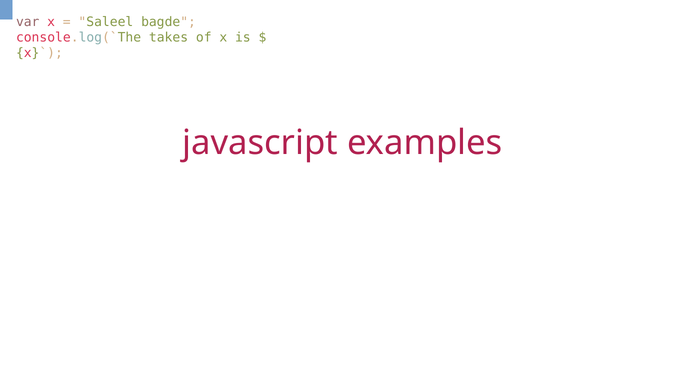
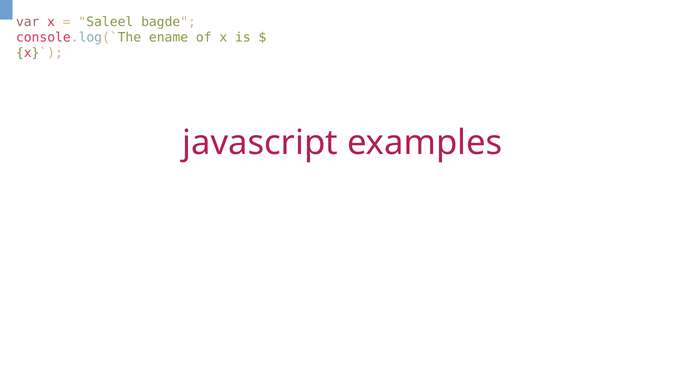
takes: takes -> ename
